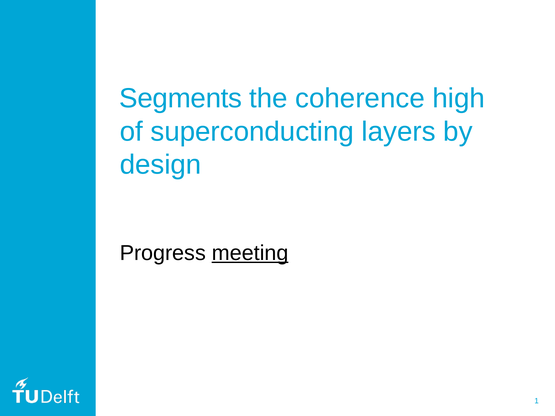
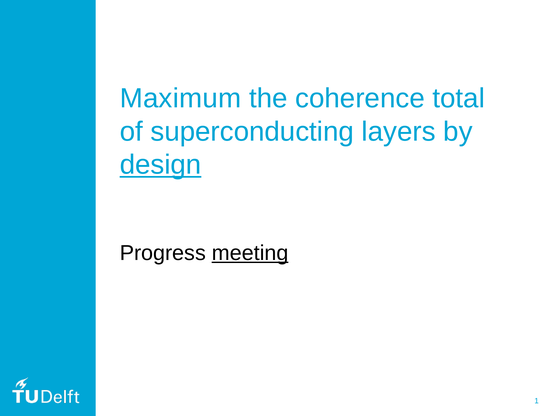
Segments: Segments -> Maximum
high: high -> total
design underline: none -> present
